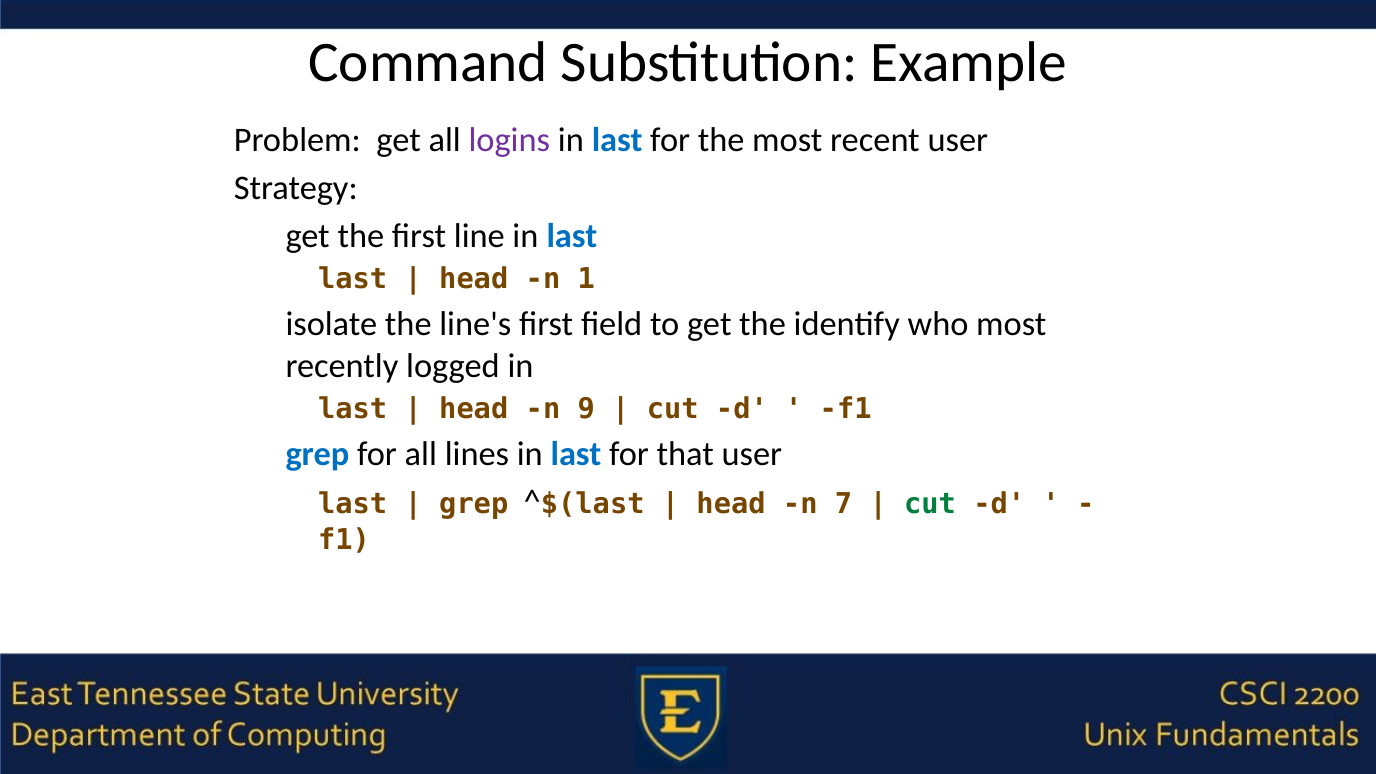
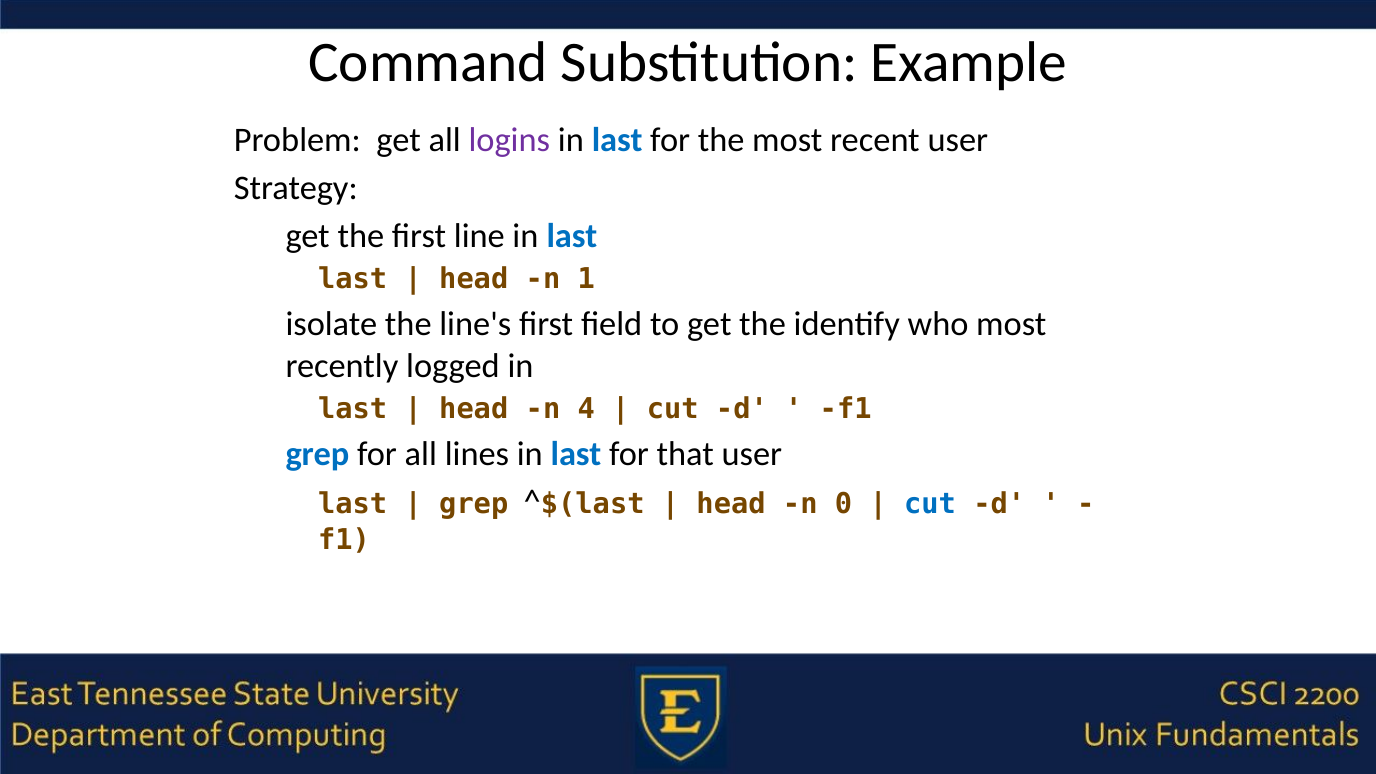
9: 9 -> 4
7: 7 -> 0
cut at (930, 504) colour: green -> blue
